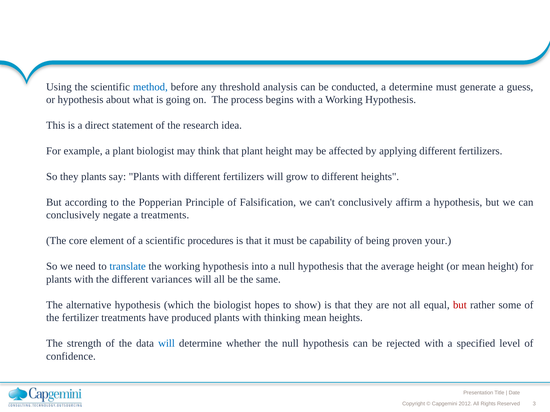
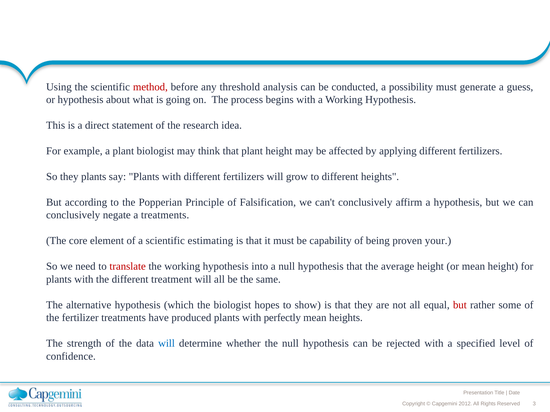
method colour: blue -> red
a determine: determine -> possibility
procedures: procedures -> estimating
translate colour: blue -> red
variances: variances -> treatment
thinking: thinking -> perfectly
